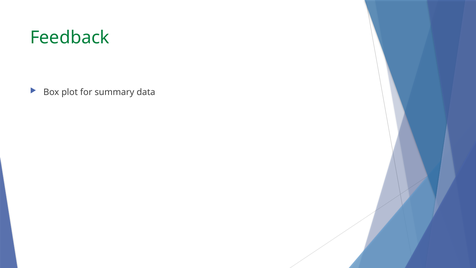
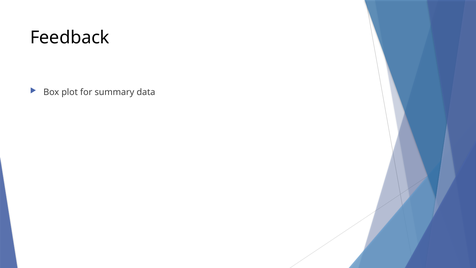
Feedback colour: green -> black
